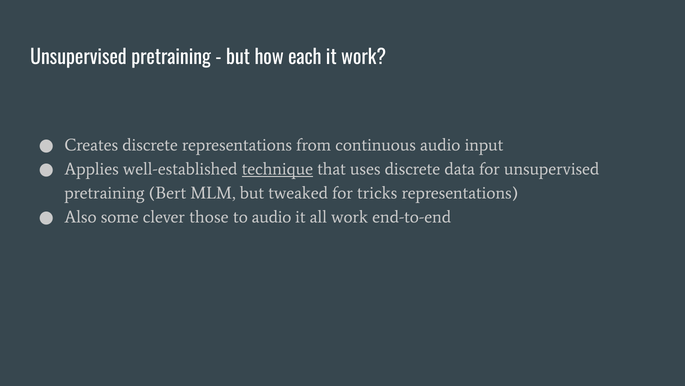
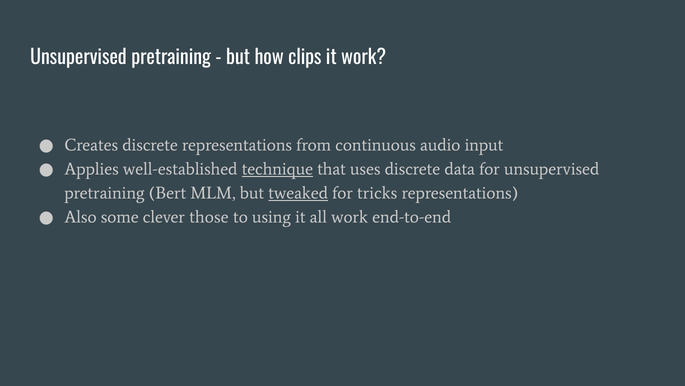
each: each -> clips
tweaked underline: none -> present
to audio: audio -> using
